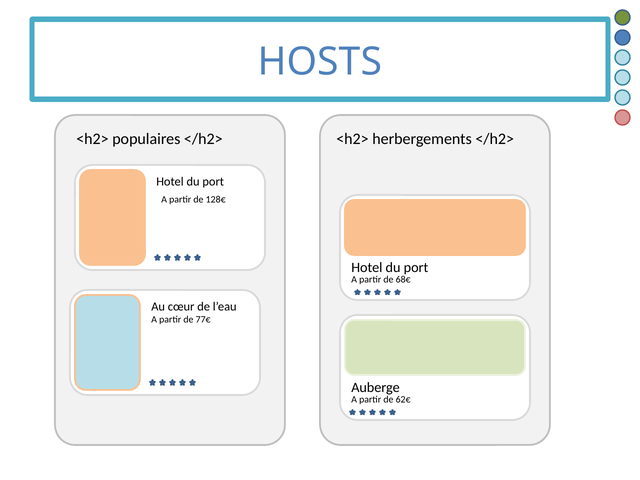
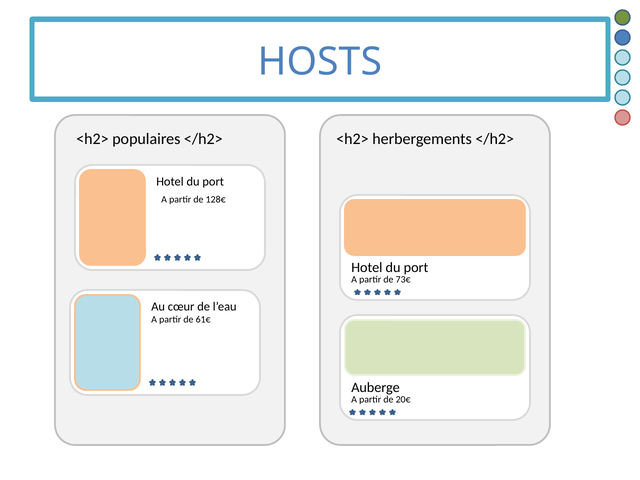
68€: 68€ -> 73€
77€: 77€ -> 61€
62€: 62€ -> 20€
